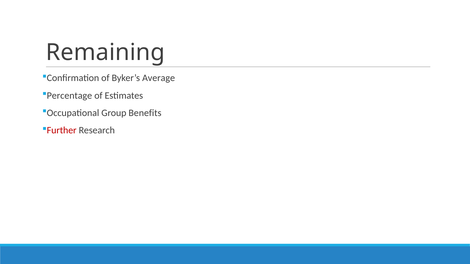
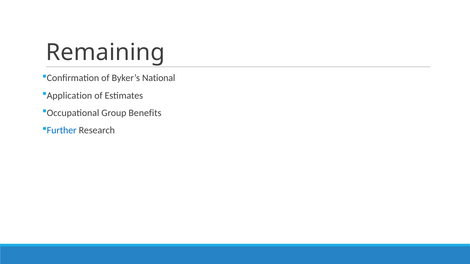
Average: Average -> National
Percentage: Percentage -> Application
Further colour: red -> blue
